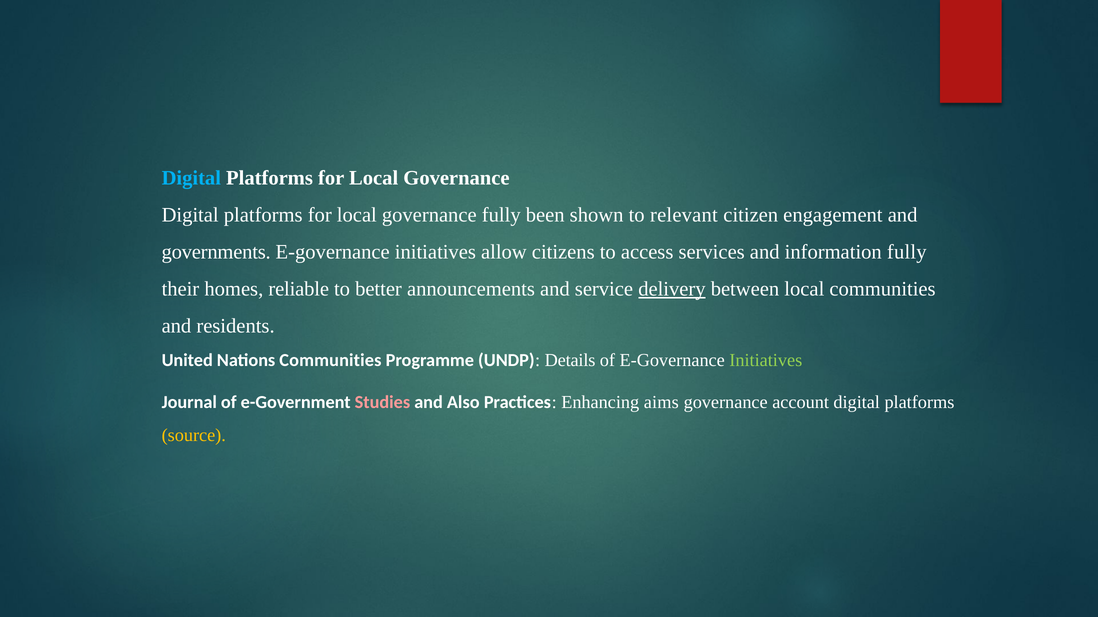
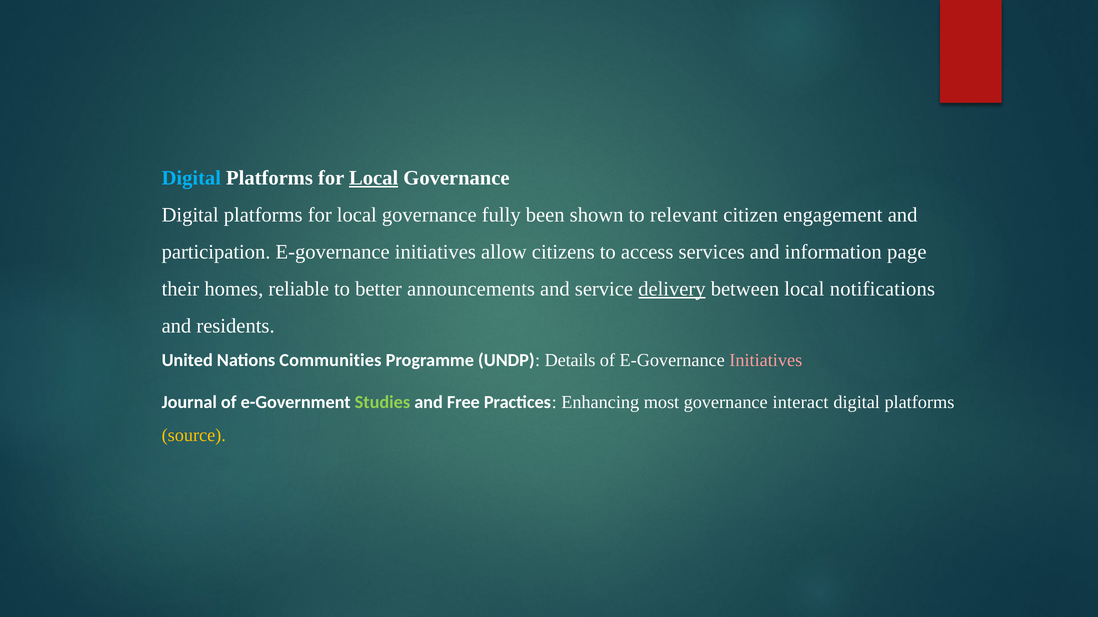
Local at (374, 178) underline: none -> present
governments: governments -> participation
information fully: fully -> page
local communities: communities -> notifications
Initiatives at (766, 360) colour: light green -> pink
Studies colour: pink -> light green
Also: Also -> Free
aims: aims -> most
account: account -> interact
